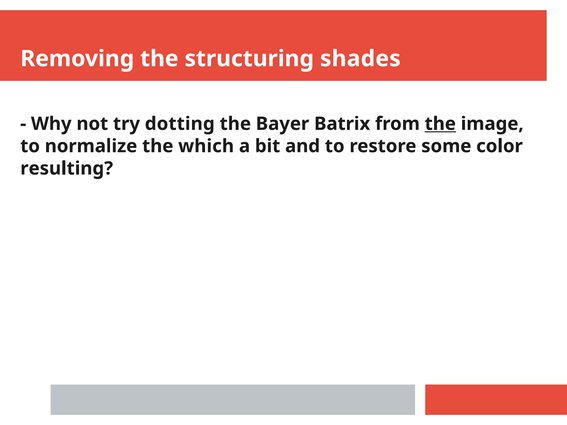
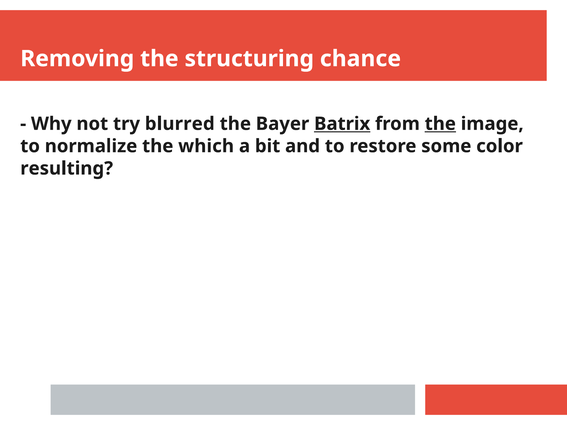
shades: shades -> chance
dotting: dotting -> blurred
Batrix underline: none -> present
